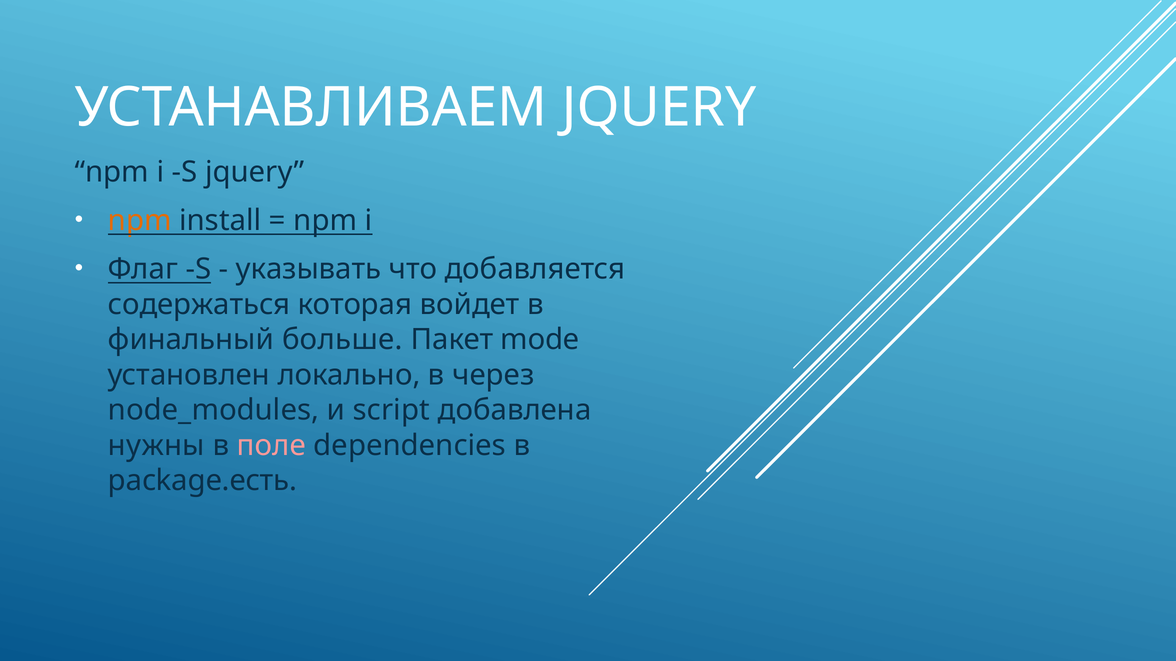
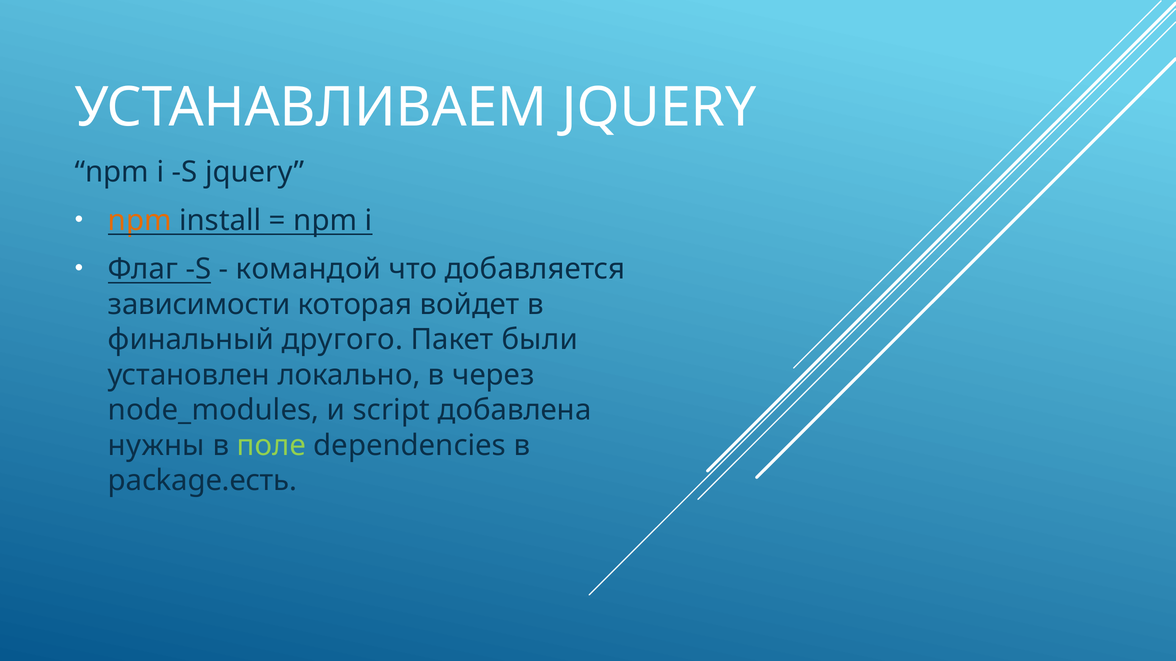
указывать: указывать -> командой
содержаться: содержаться -> зависимости
больше: больше -> другого
mode: mode -> были
поле colour: pink -> light green
